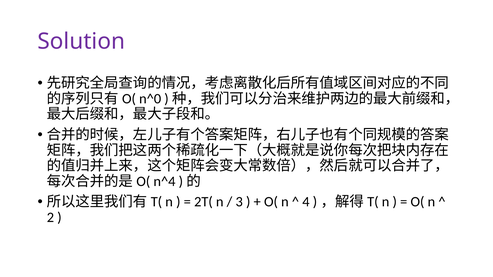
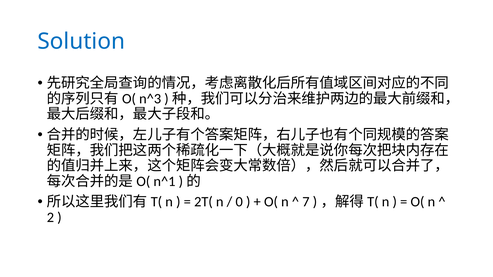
Solution colour: purple -> blue
n^0: n^0 -> n^3
n^4: n^4 -> n^1
3: 3 -> 0
4: 4 -> 7
